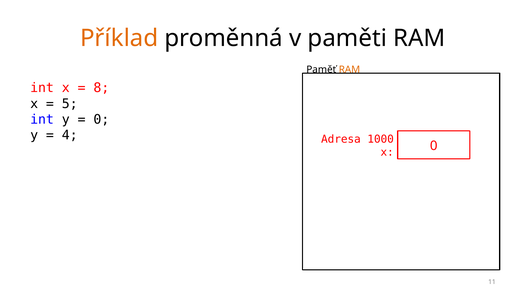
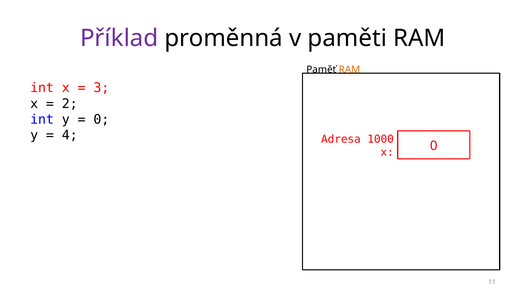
Příklad colour: orange -> purple
8: 8 -> 3
5: 5 -> 2
